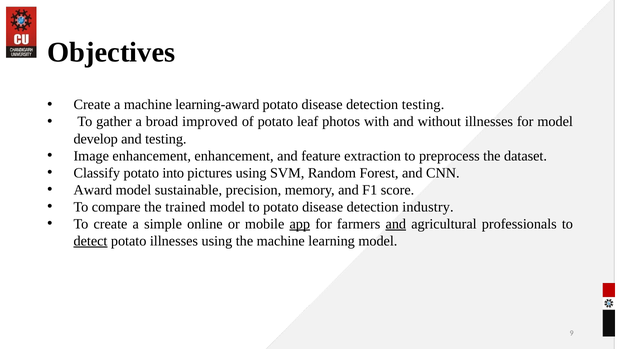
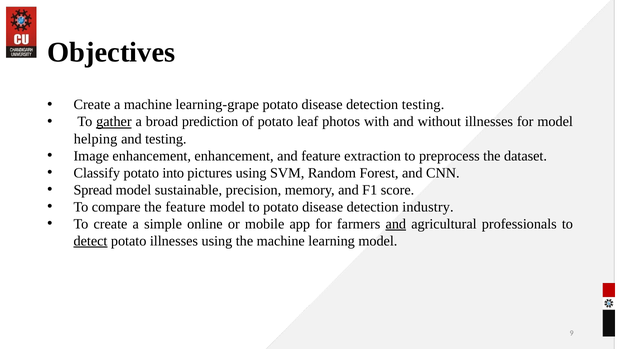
learning-award: learning-award -> learning-grape
gather underline: none -> present
improved: improved -> prediction
develop: develop -> helping
Award: Award -> Spread
the trained: trained -> feature
app underline: present -> none
